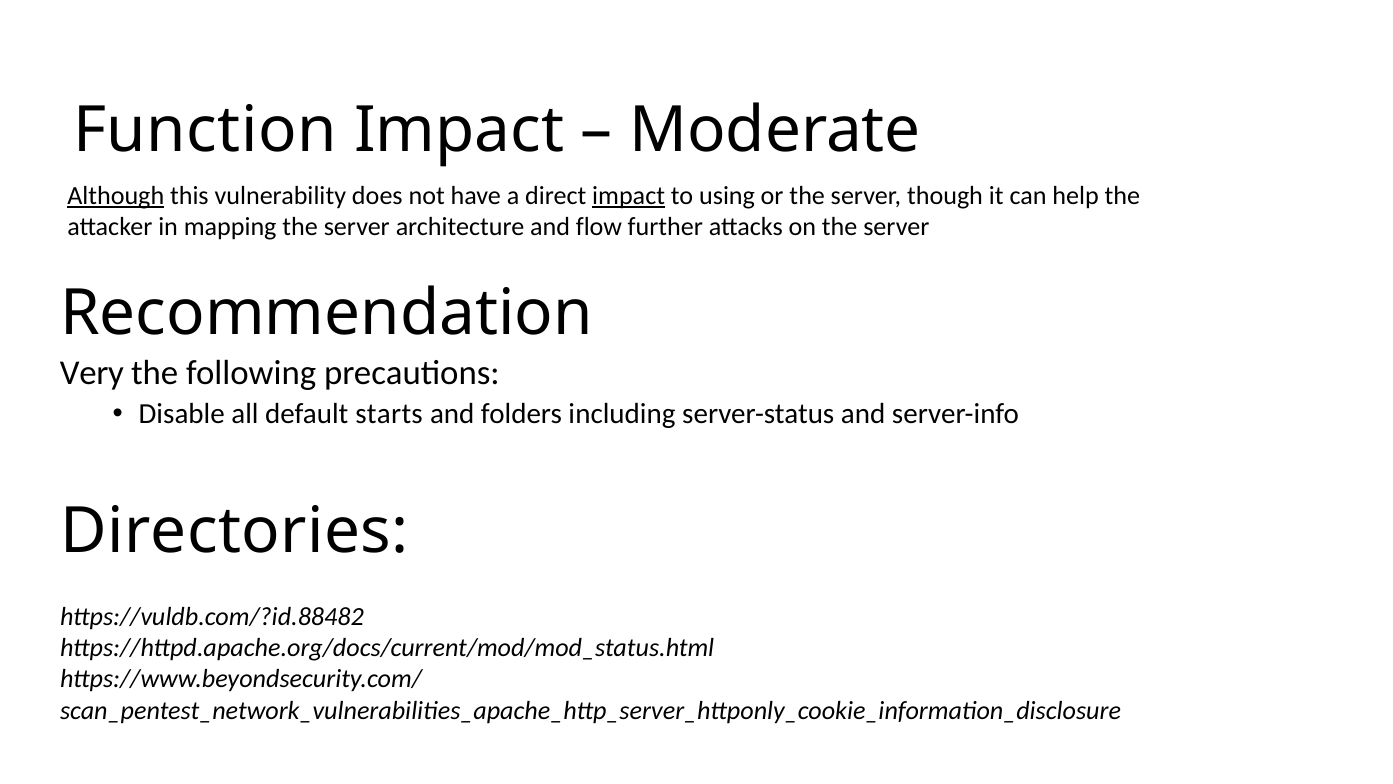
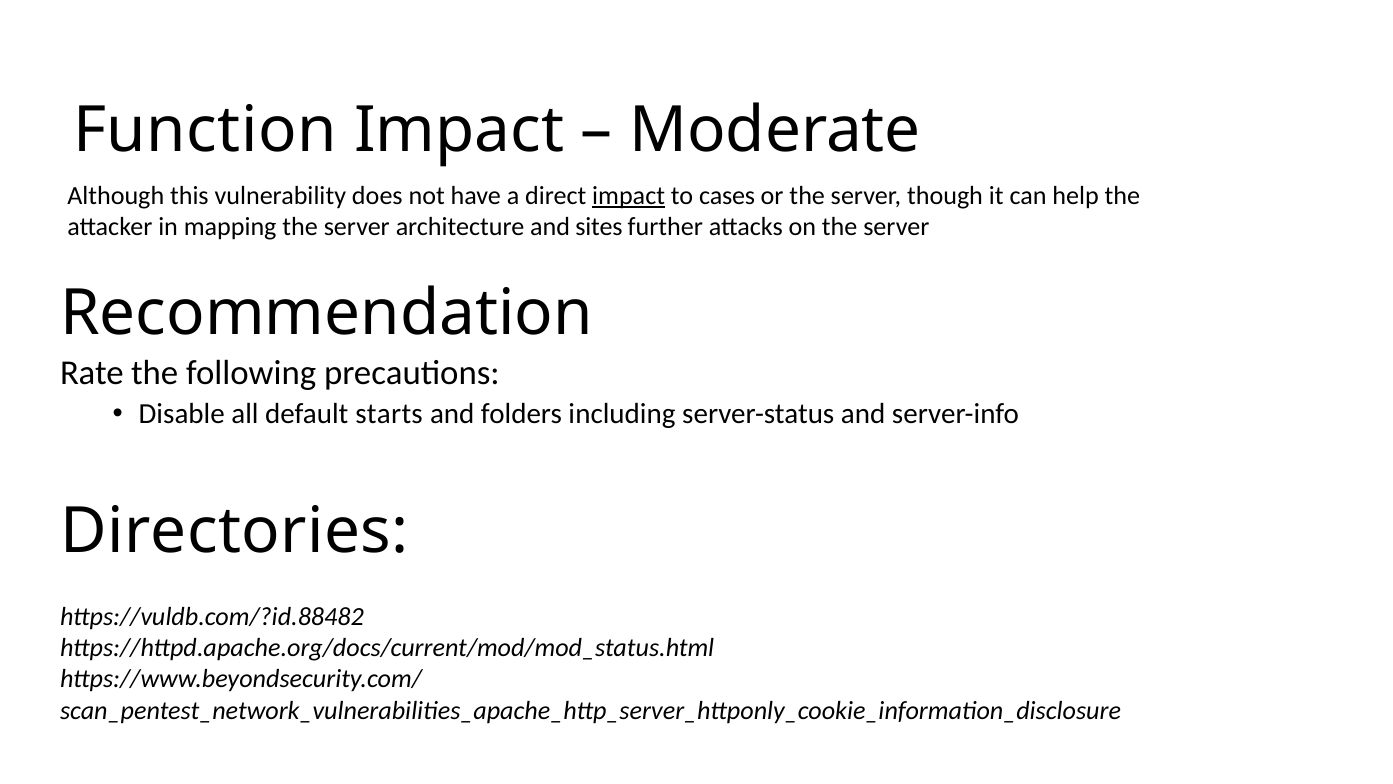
Although underline: present -> none
using: using -> cases
flow: flow -> sites
Very: Very -> Rate
